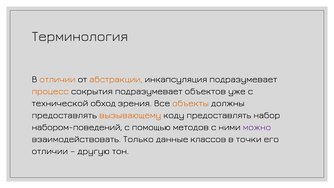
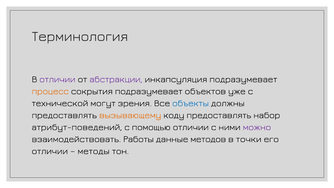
отличии at (57, 79) colour: orange -> purple
абстракции colour: orange -> purple
обход: обход -> могут
объекты colour: orange -> blue
набором-поведений: набором-поведений -> атрибут-поведений
помощью методов: методов -> отличии
Только: Только -> Работы
классов: классов -> методов
другую: другую -> методы
